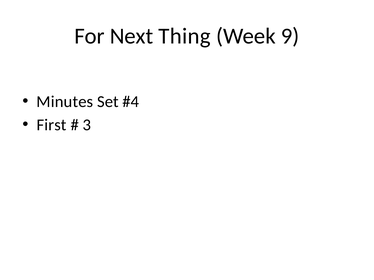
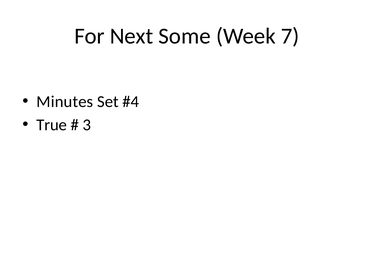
Thing: Thing -> Some
9: 9 -> 7
First: First -> True
